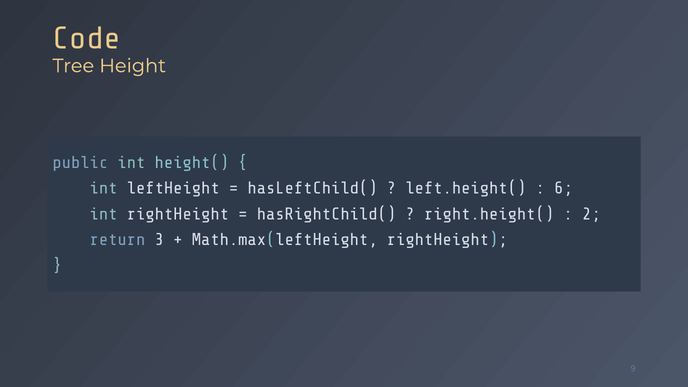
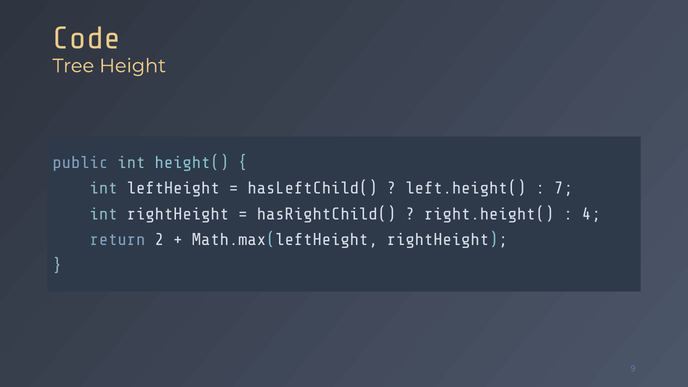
6: 6 -> 7
2: 2 -> 4
3: 3 -> 2
